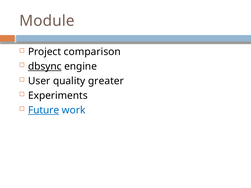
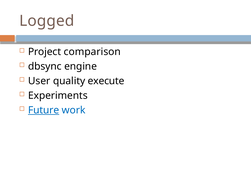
Module: Module -> Logged
dbsync underline: present -> none
greater: greater -> execute
